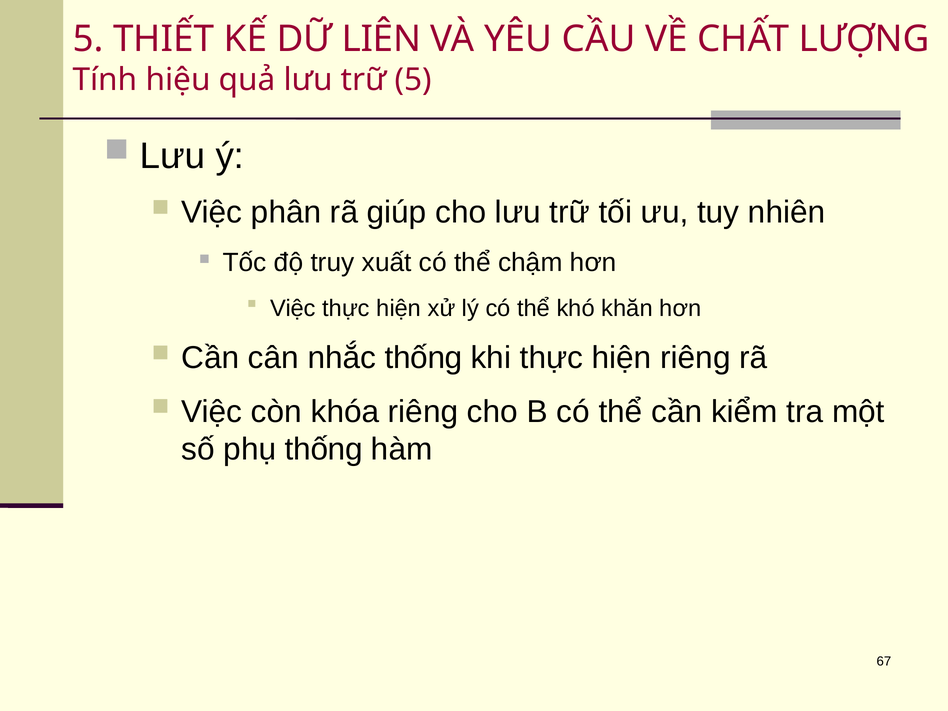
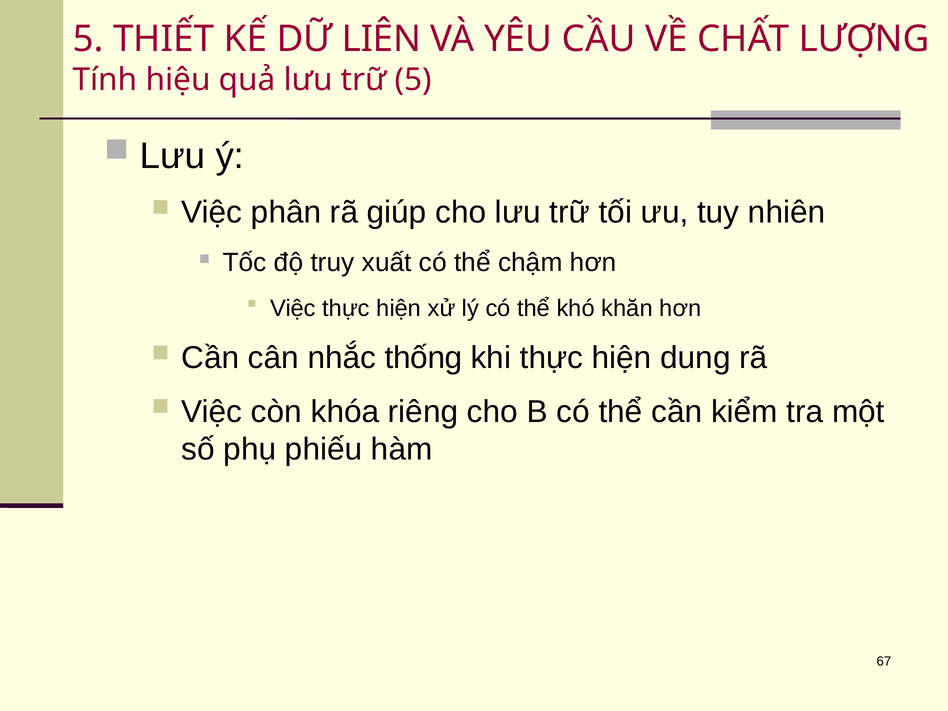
hiện riêng: riêng -> dung
phụ thống: thống -> phiếu
